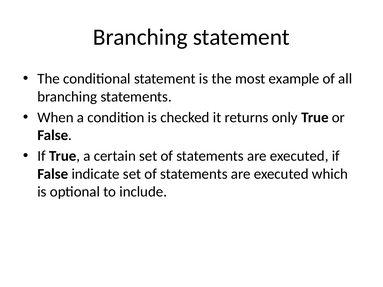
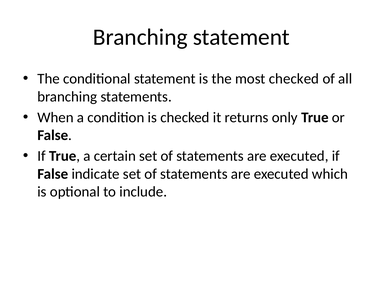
most example: example -> checked
